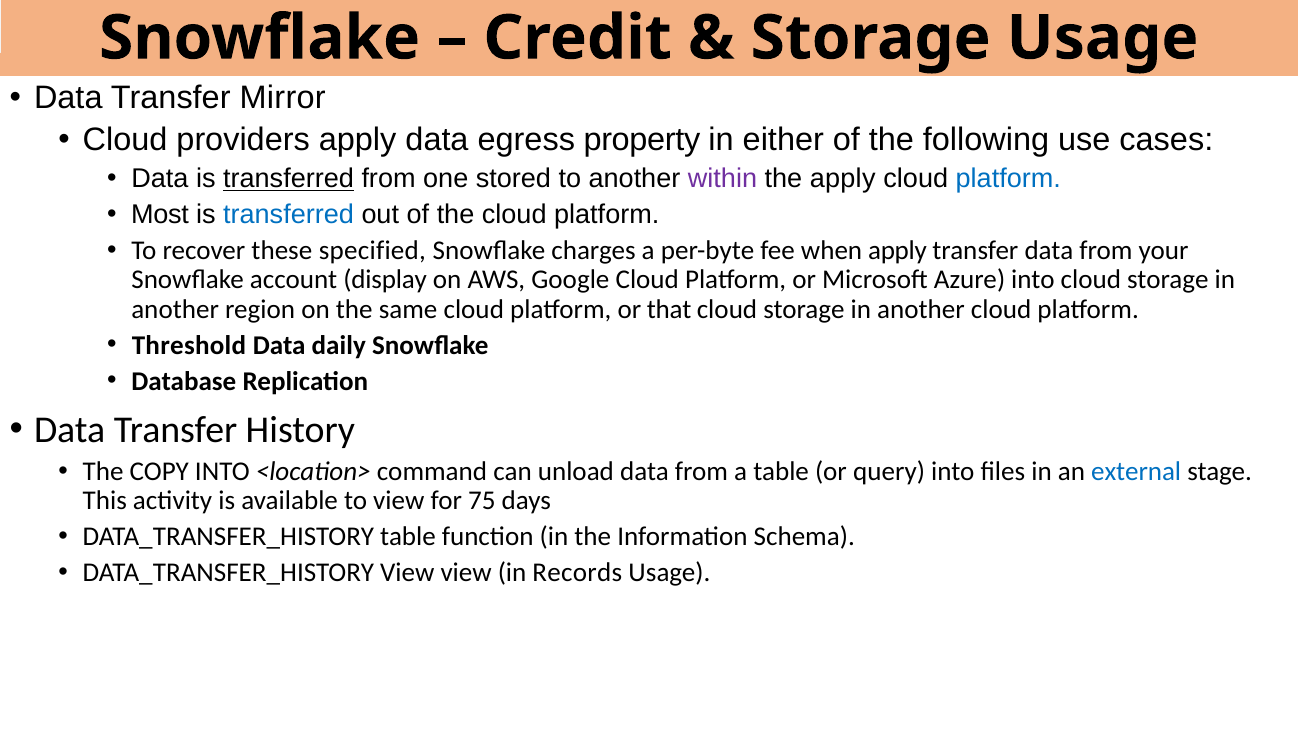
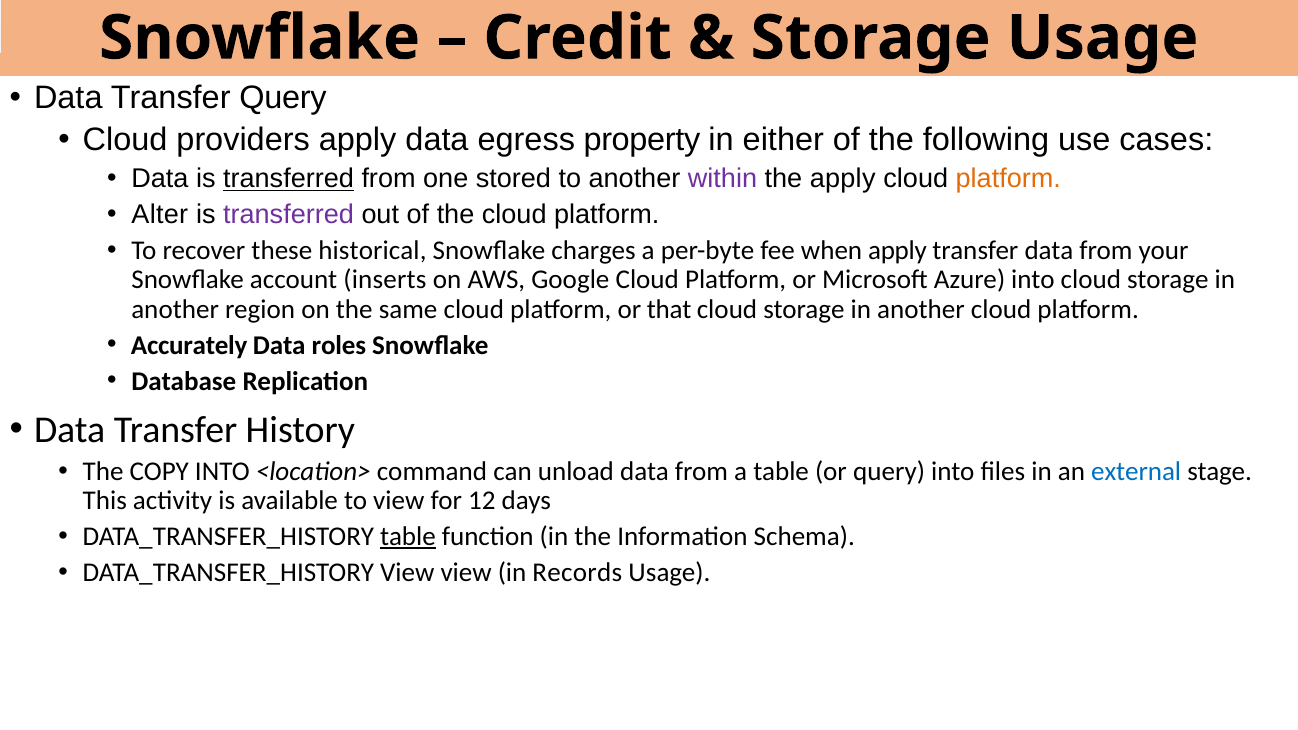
Transfer Mirror: Mirror -> Query
platform at (1008, 179) colour: blue -> orange
Most: Most -> Alter
transferred at (289, 215) colour: blue -> purple
specified: specified -> historical
display: display -> inserts
Threshold: Threshold -> Accurately
daily: daily -> roles
75: 75 -> 12
table at (408, 537) underline: none -> present
